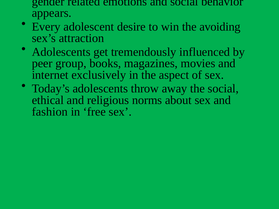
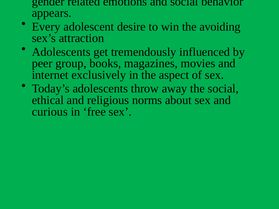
fashion: fashion -> curious
